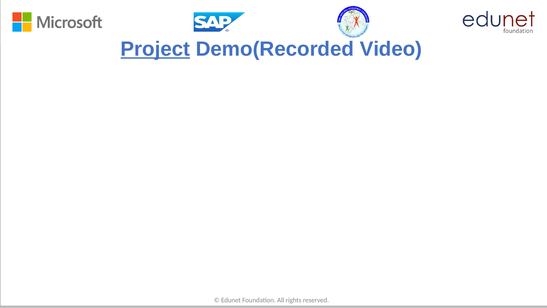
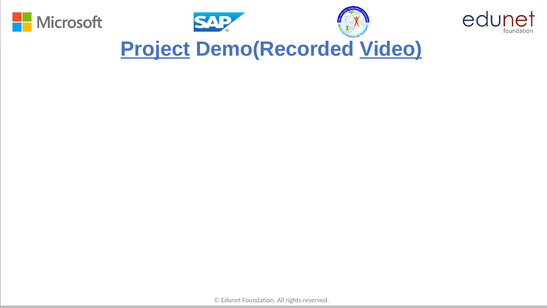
Video underline: none -> present
